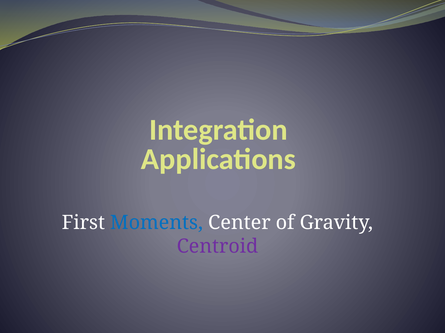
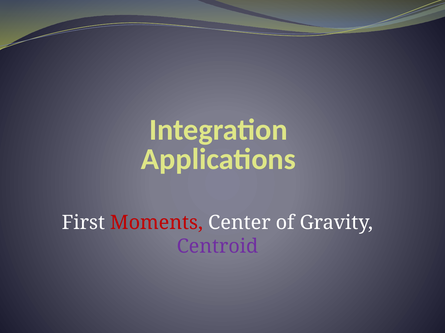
Moments colour: blue -> red
